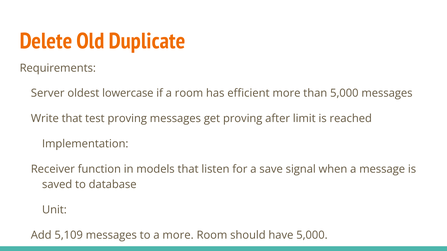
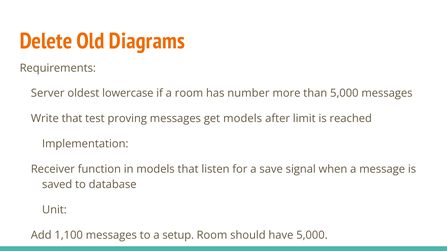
Duplicate: Duplicate -> Diagrams
efficient: efficient -> number
get proving: proving -> models
5,109: 5,109 -> 1,100
a more: more -> setup
